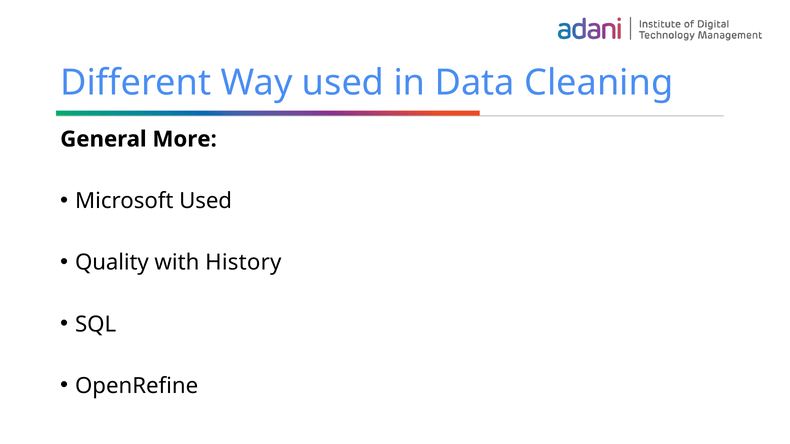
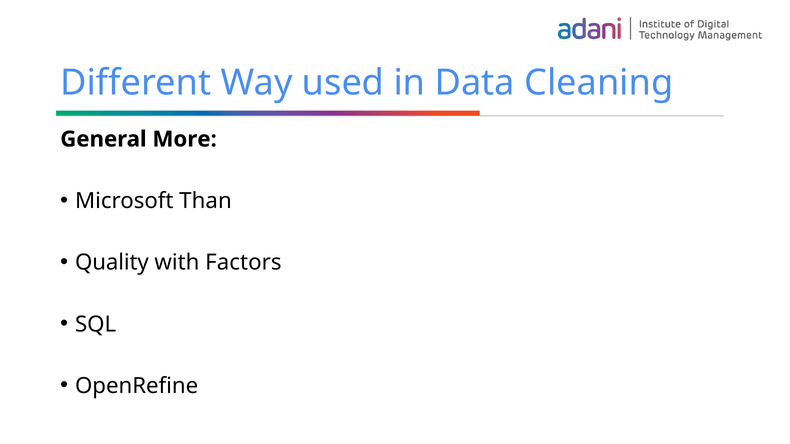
Microsoft Used: Used -> Than
History: History -> Factors
